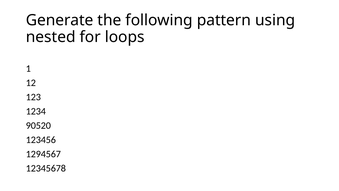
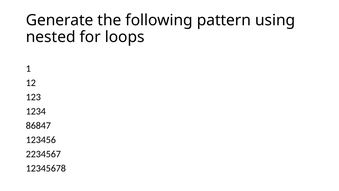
90520: 90520 -> 86847
1294567: 1294567 -> 2234567
